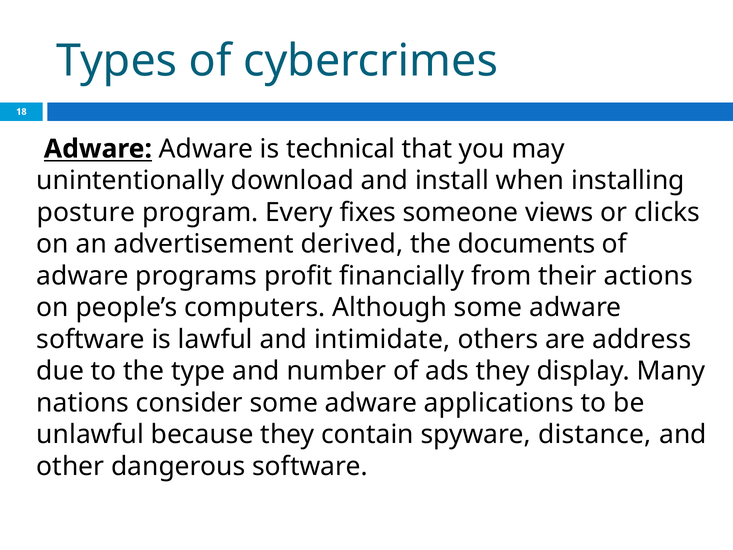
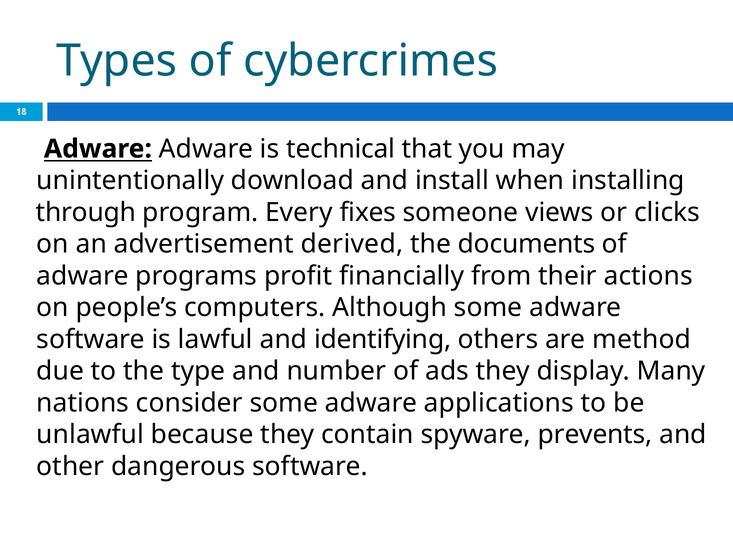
posture: posture -> through
intimidate: intimidate -> identifying
address: address -> method
distance: distance -> prevents
